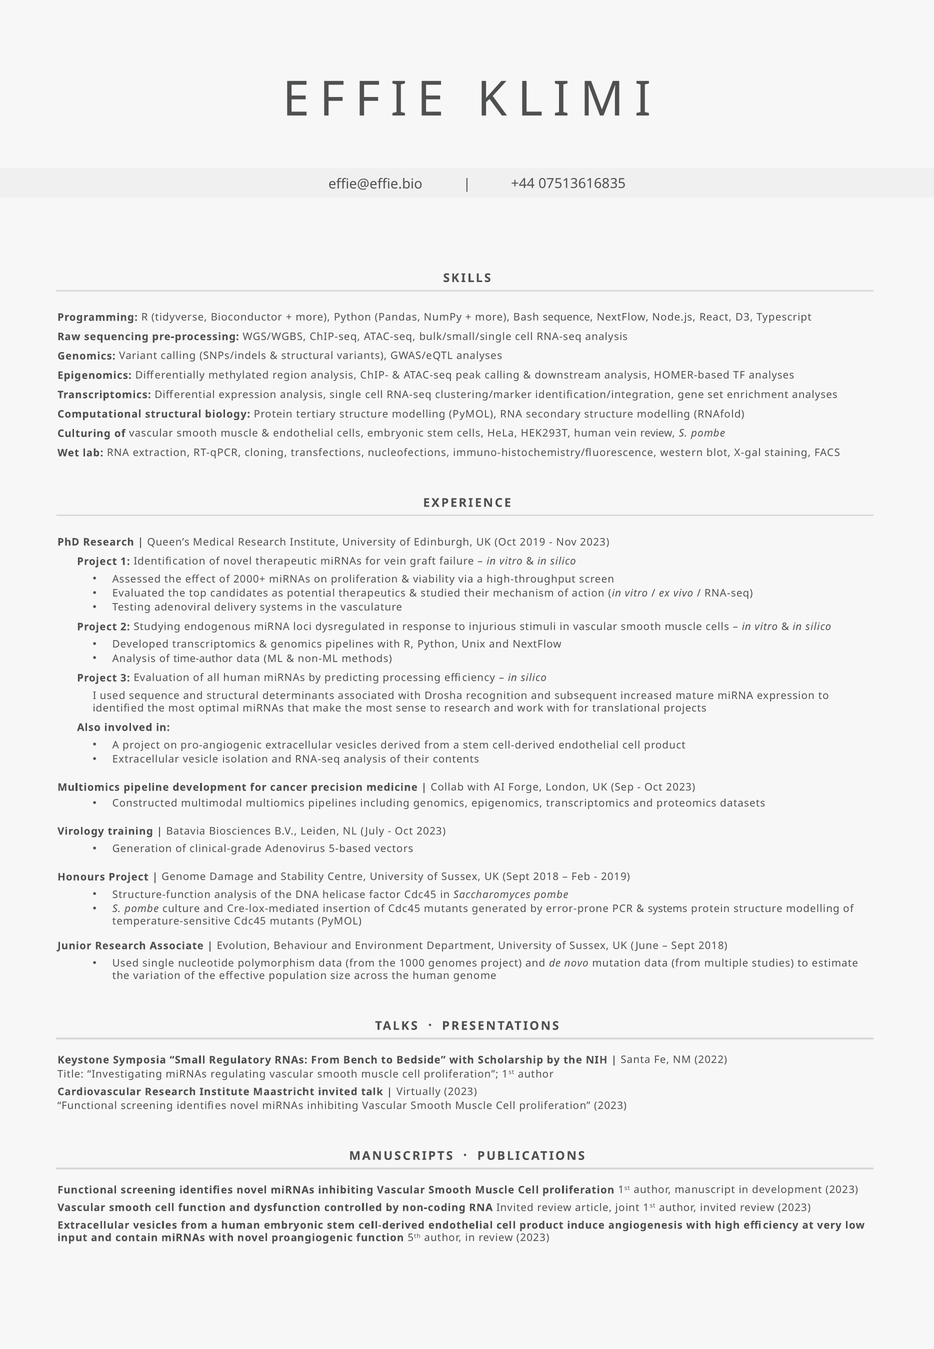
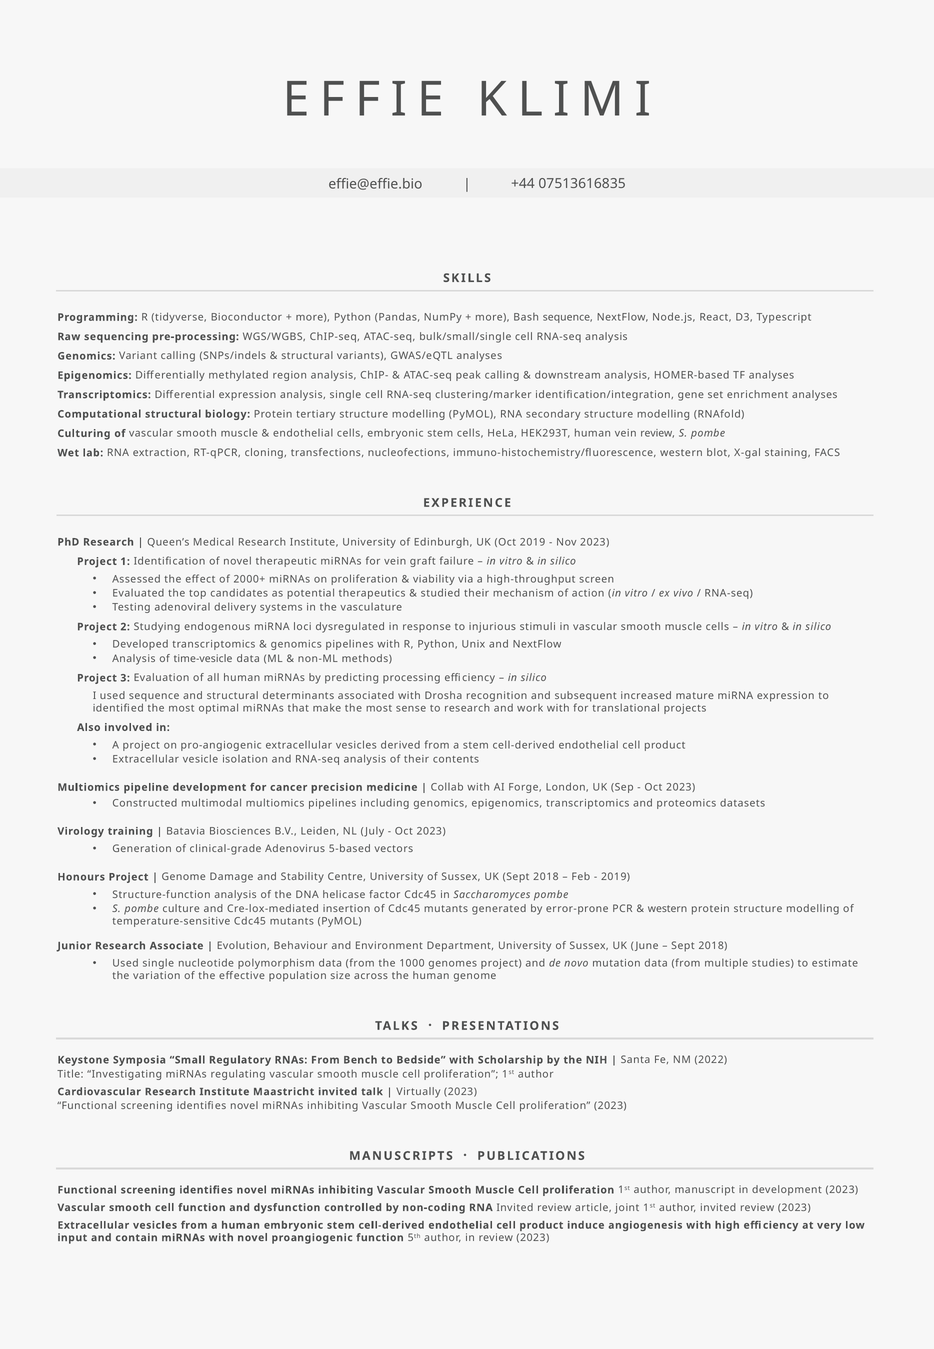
time-author: time-author -> time-vesicle
systems at (668, 909): systems -> western
